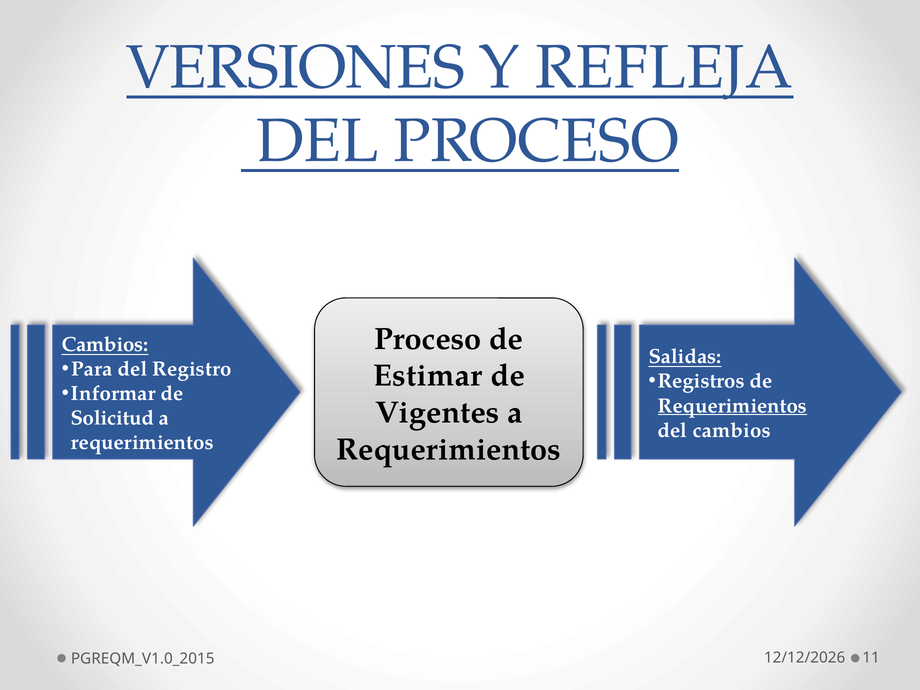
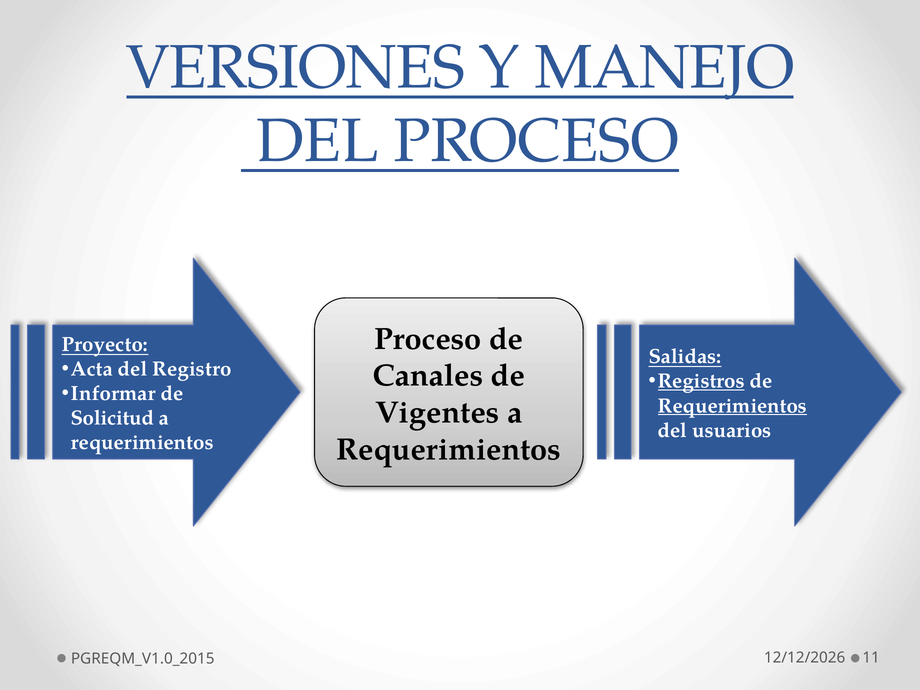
REFLEJA: REFLEJA -> MANEJO
Cambios at (105, 344): Cambios -> Proyecto
Para: Para -> Acta
Estimar: Estimar -> Canales
Registros underline: none -> present
del cambios: cambios -> usuarios
